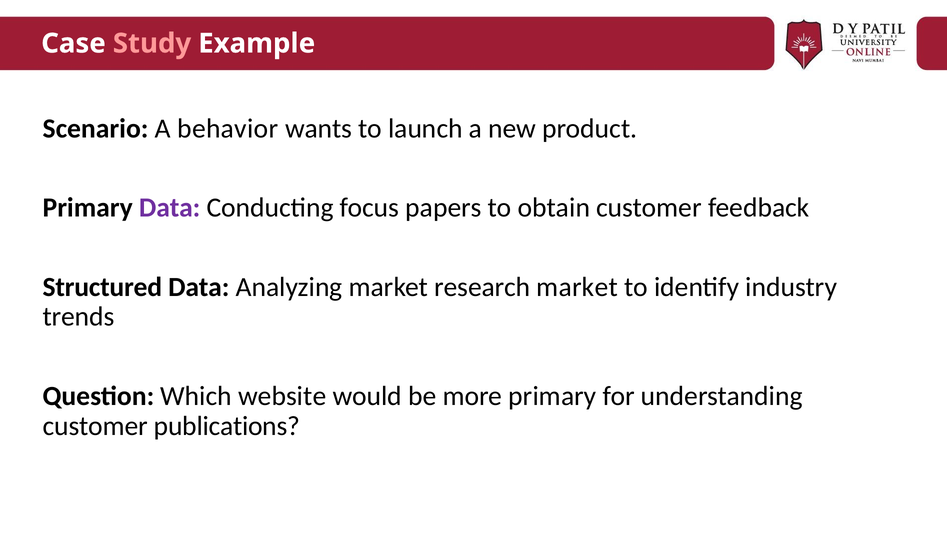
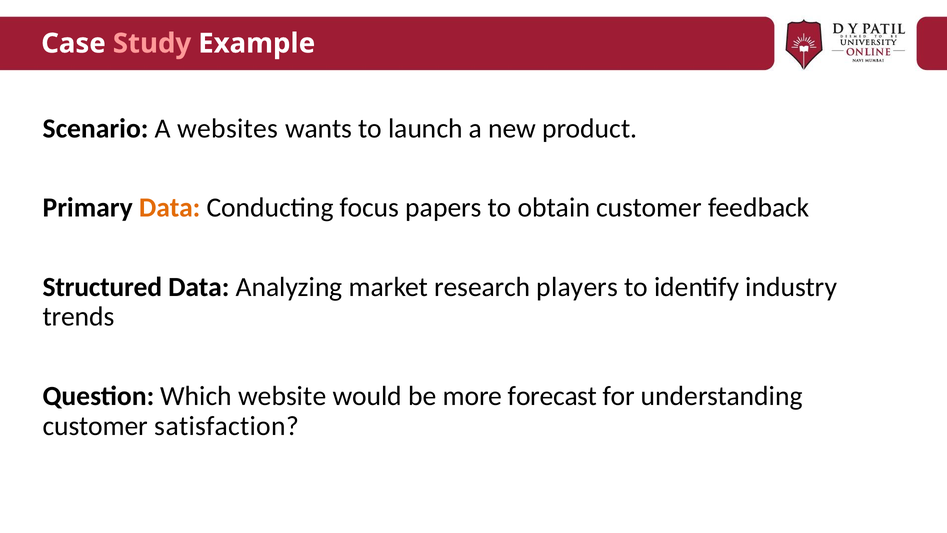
behavior: behavior -> websites
Data at (170, 208) colour: purple -> orange
research market: market -> players
more primary: primary -> forecast
publications: publications -> satisfaction
